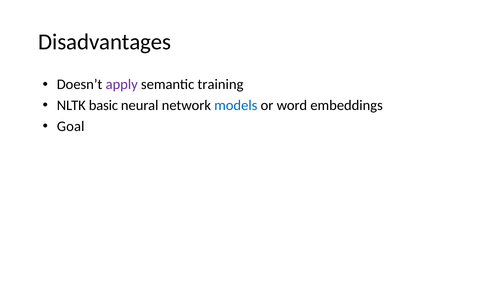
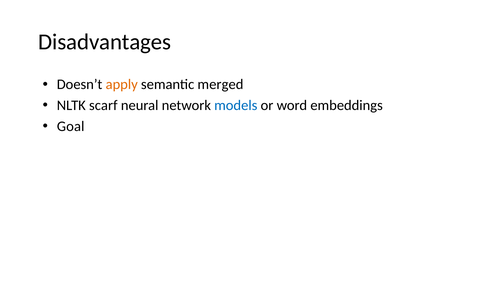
apply colour: purple -> orange
training: training -> merged
basic: basic -> scarf
